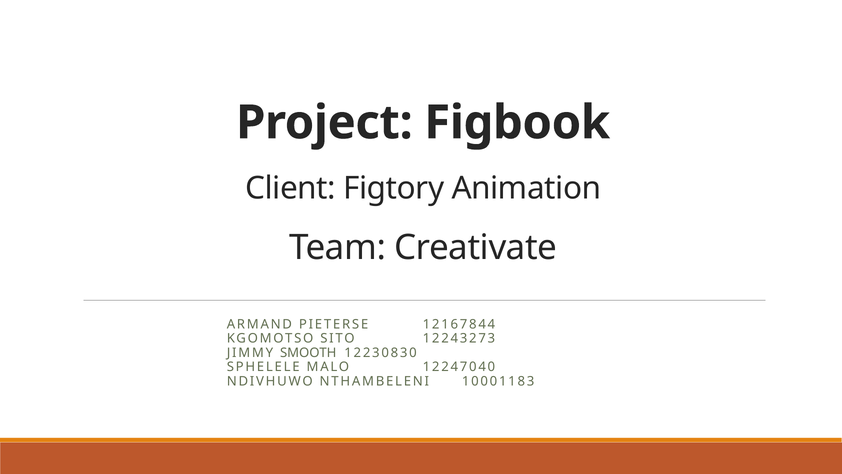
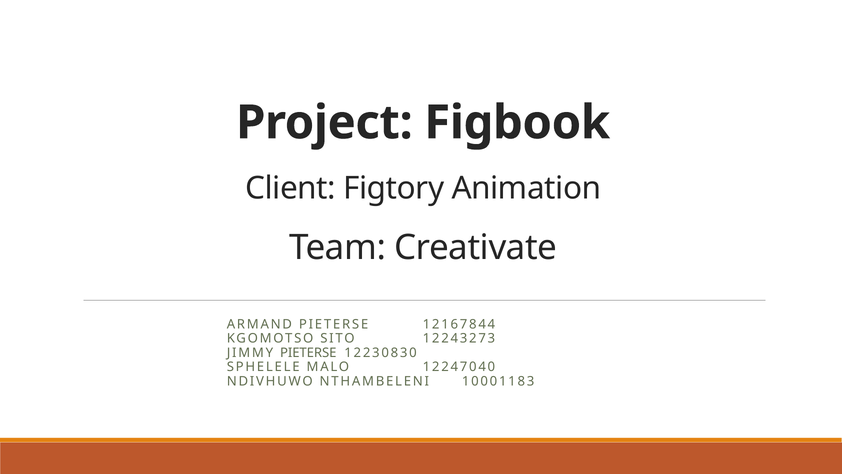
JIMMY SMOOTH: SMOOTH -> PIETERSE
